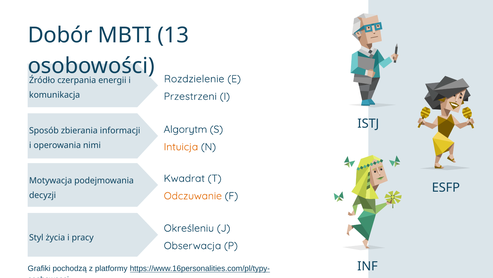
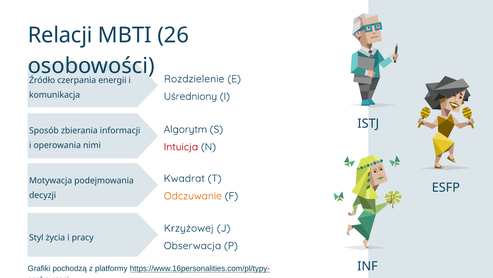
Dobór: Dobór -> Relacji
13: 13 -> 26
Przestrzeni: Przestrzeni -> Uśredniony
Intuicja colour: orange -> red
Określeniu: Określeniu -> Krzyżowej
